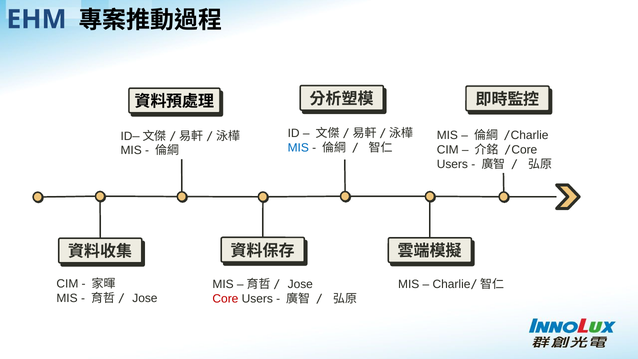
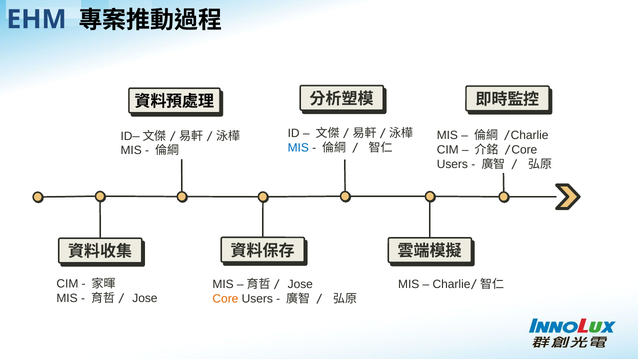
Core colour: red -> orange
